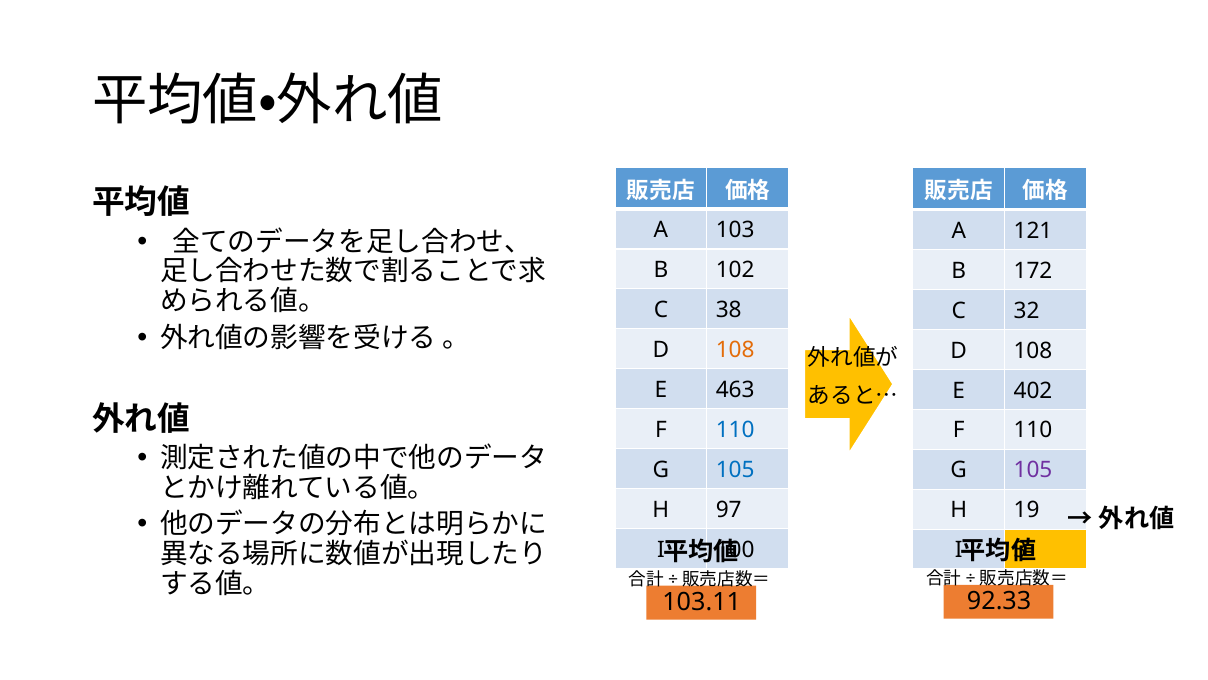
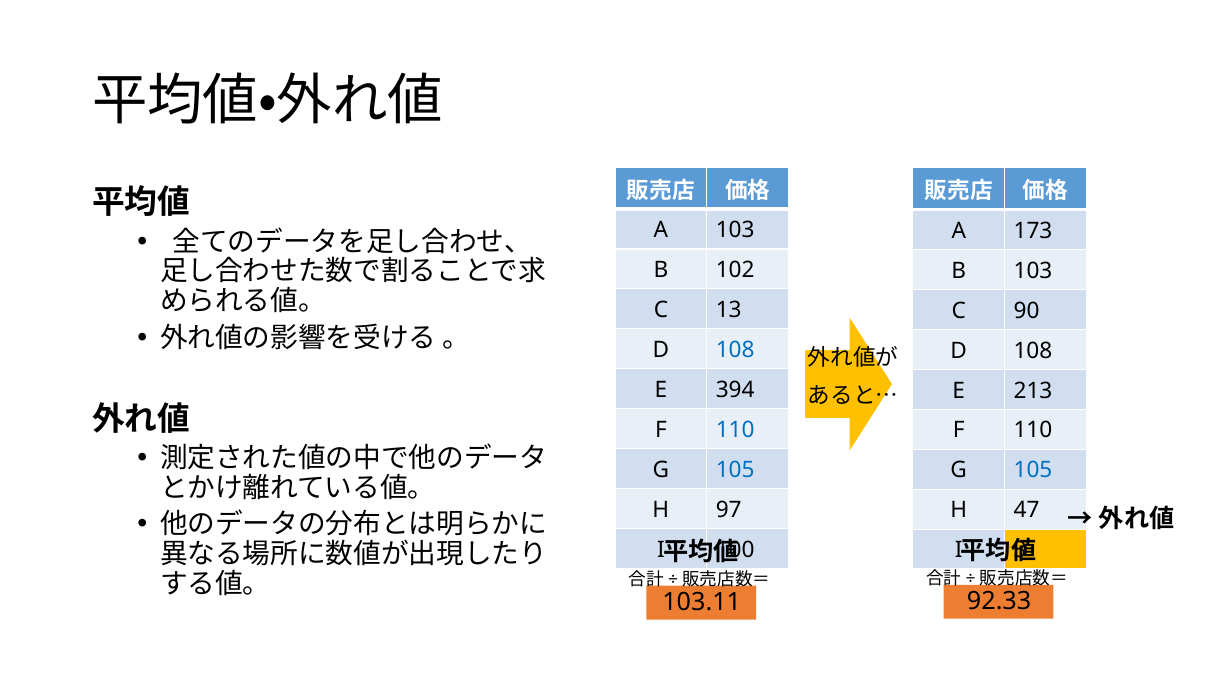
121: 121 -> 173
B 172: 172 -> 103
38: 38 -> 13
32: 32 -> 90
108 at (735, 350) colour: orange -> blue
463: 463 -> 394
402: 402 -> 213
105 at (1033, 470) colour: purple -> blue
19: 19 -> 47
